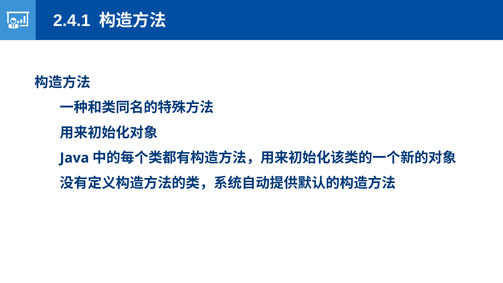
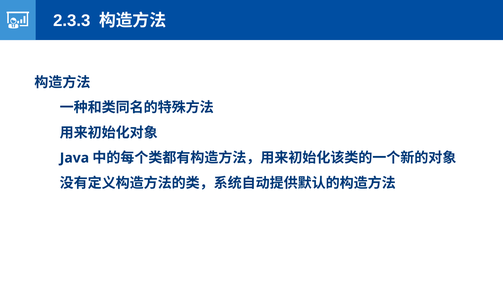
2.4.1: 2.4.1 -> 2.3.3
